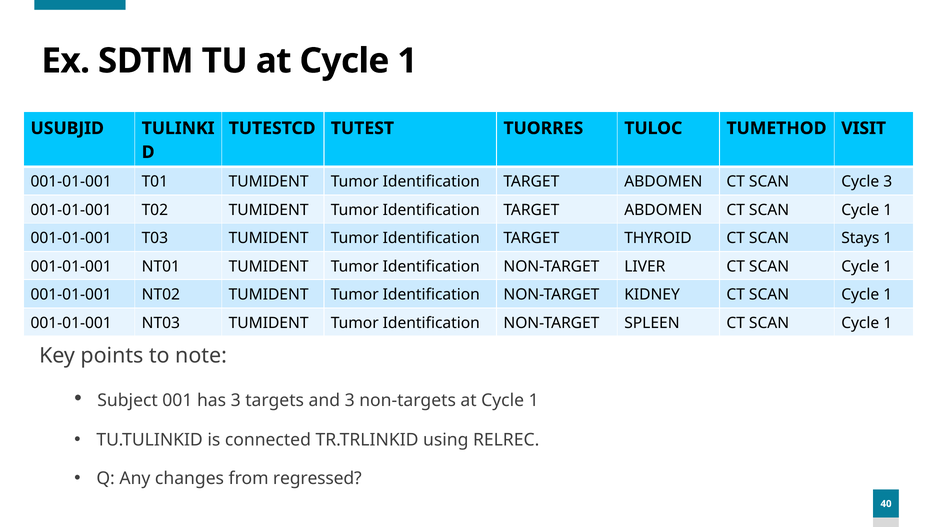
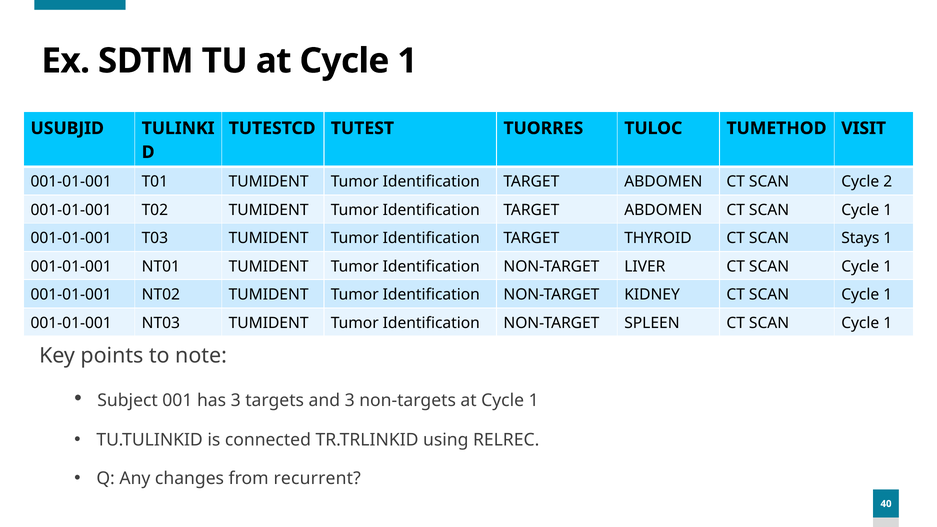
Cycle 3: 3 -> 2
regressed: regressed -> recurrent
